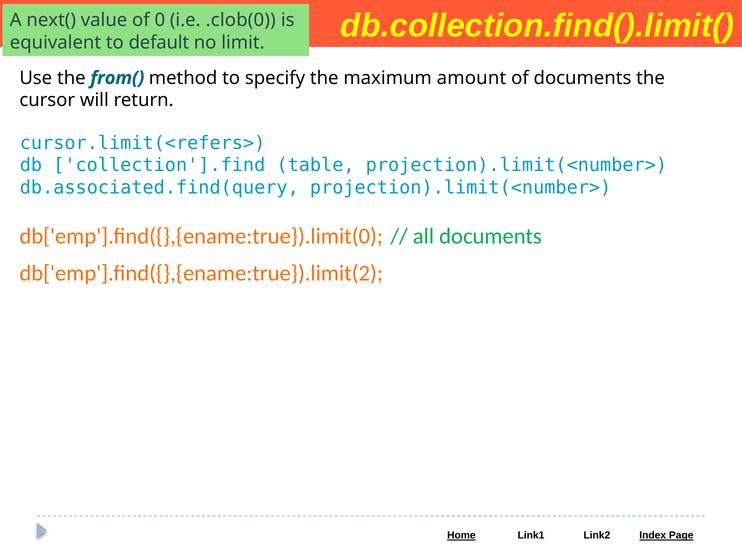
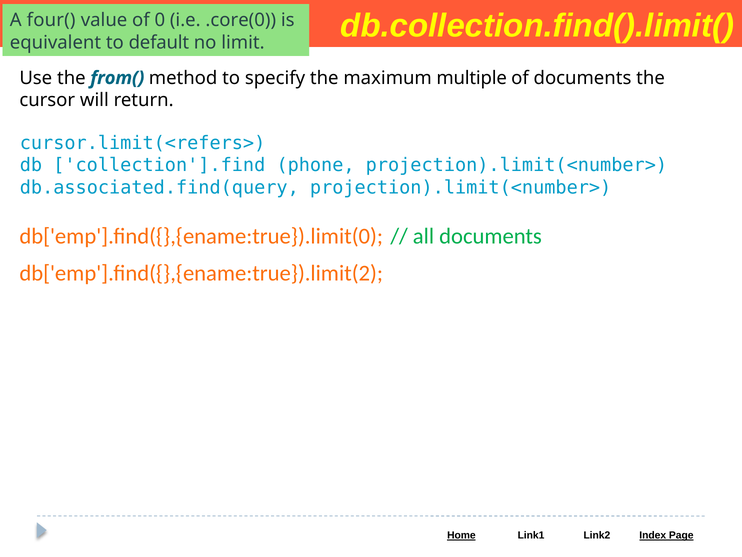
next(: next( -> four(
.clob(0: .clob(0 -> .core(0
amount: amount -> multiple
table: table -> phone
